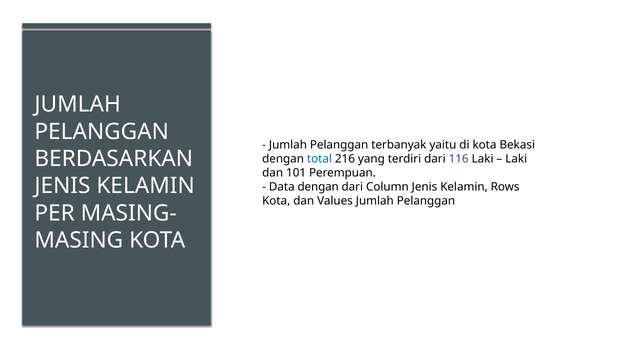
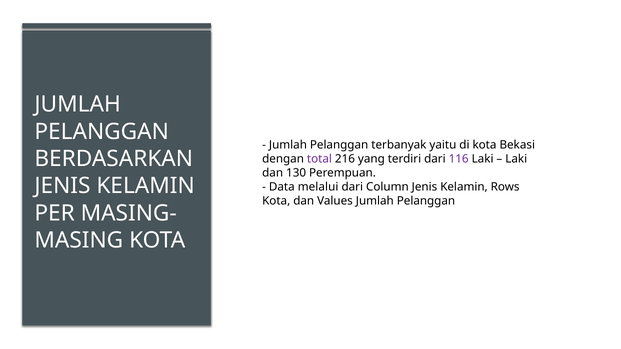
total colour: blue -> purple
101: 101 -> 130
Data dengan: dengan -> melalui
